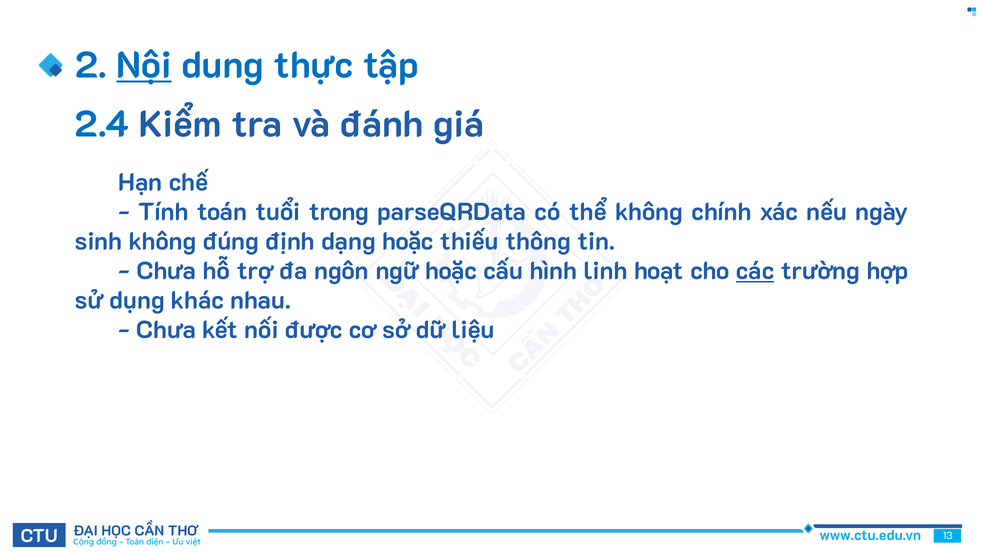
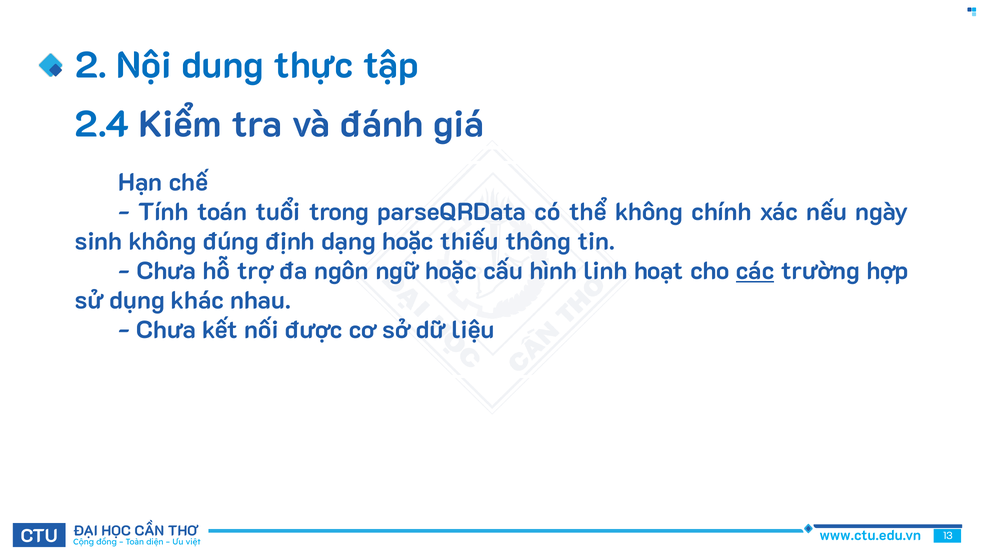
Nội underline: present -> none
